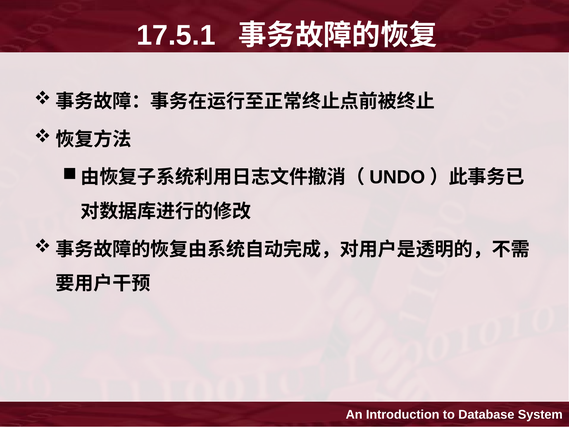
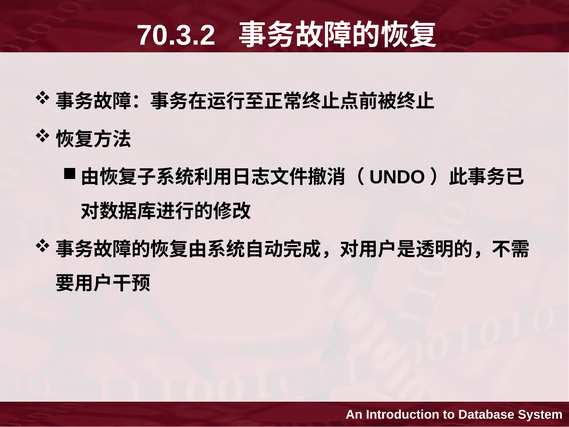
17.5.1: 17.5.1 -> 70.3.2
